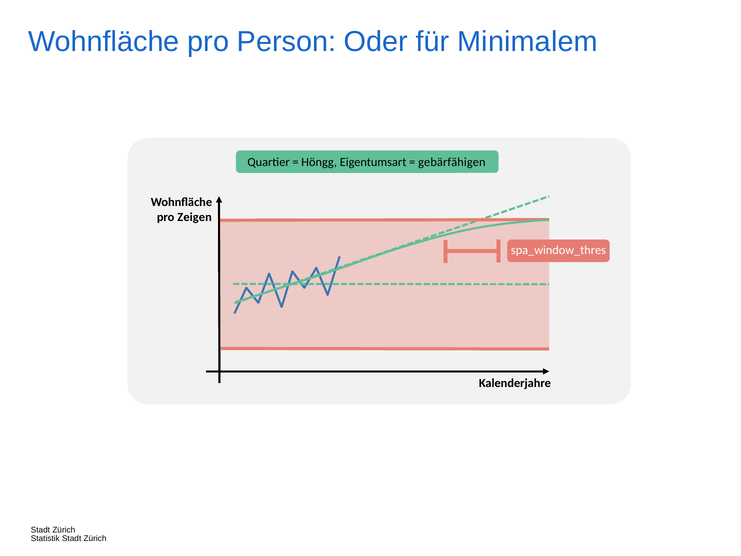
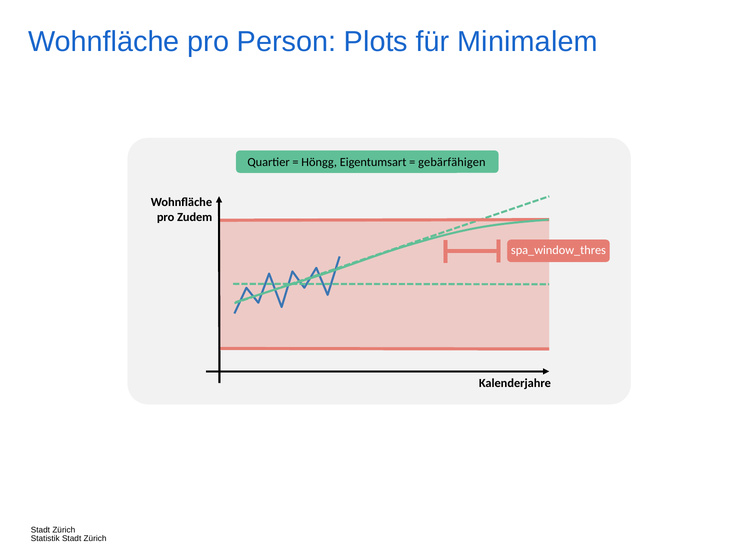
Oder: Oder -> Plots
Zeigen: Zeigen -> Zudem
